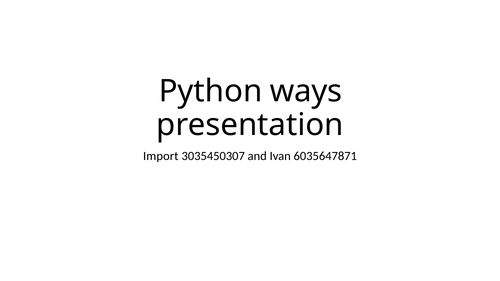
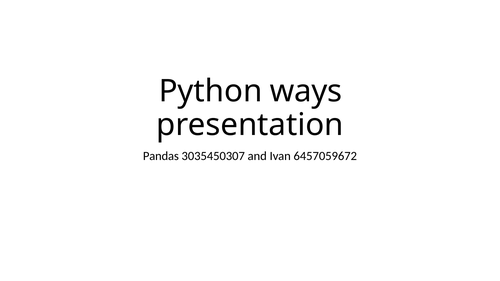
Import: Import -> Pandas
6035647871: 6035647871 -> 6457059672
